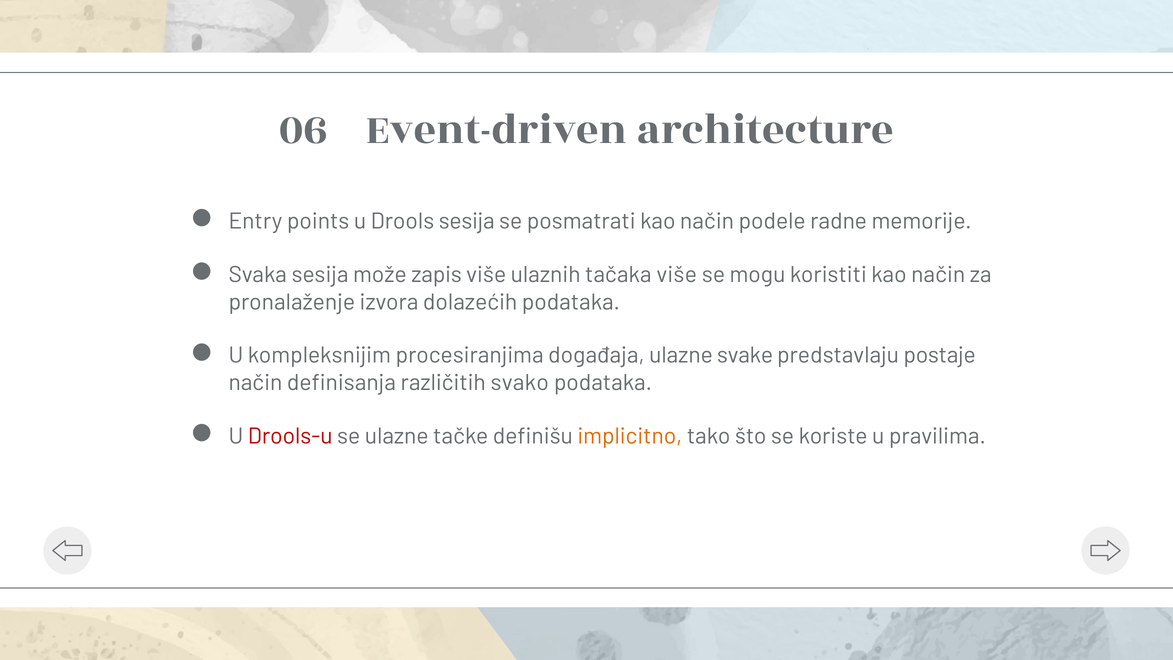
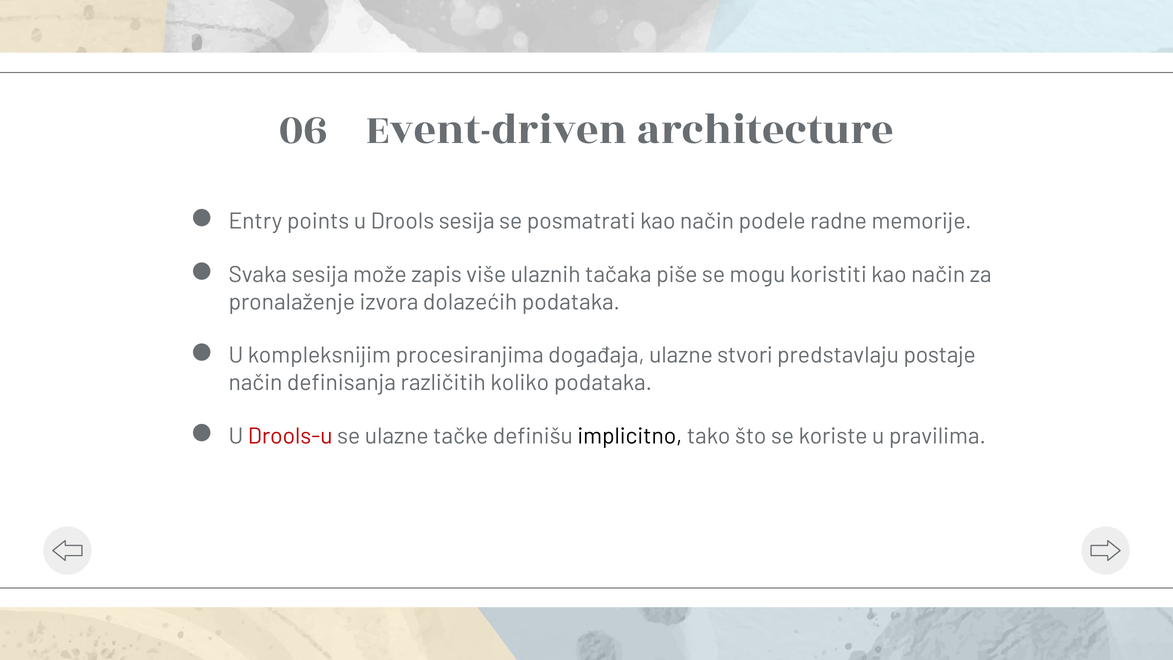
tačaka više: više -> piše
svake: svake -> stvori
svako: svako -> koliko
implicitno colour: orange -> black
